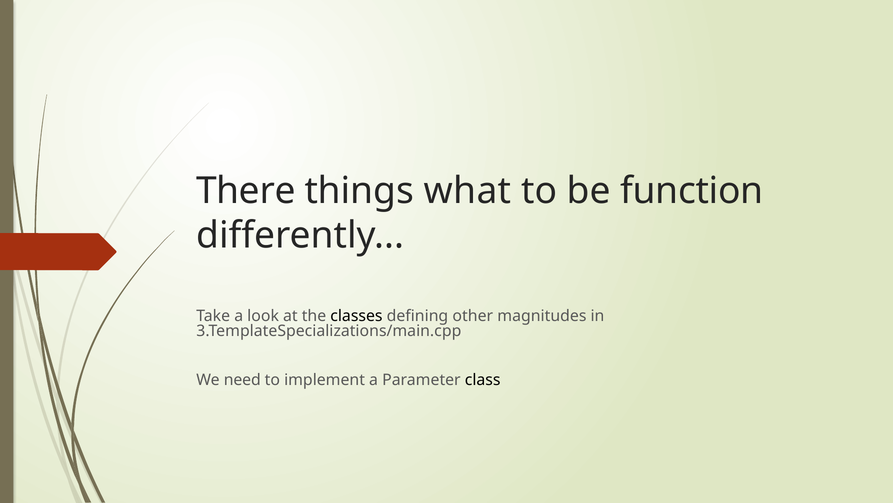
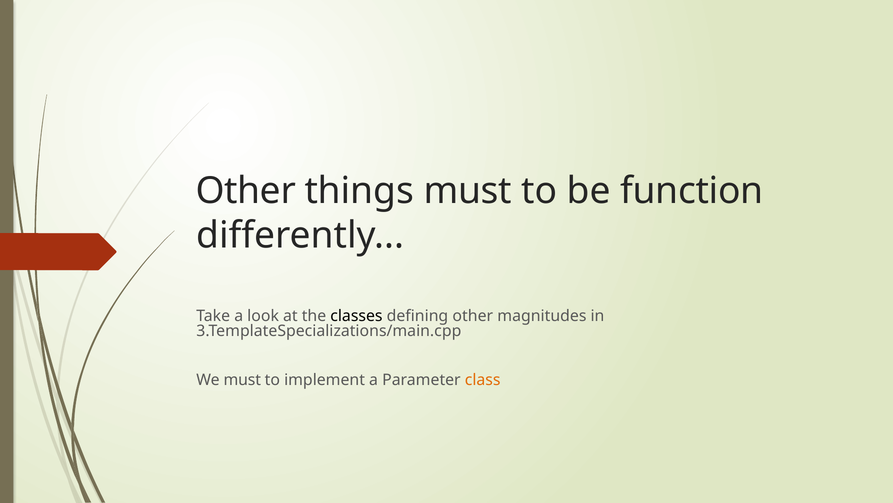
There at (246, 191): There -> Other
things what: what -> must
We need: need -> must
class colour: black -> orange
